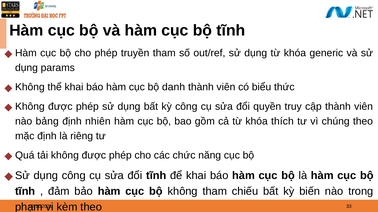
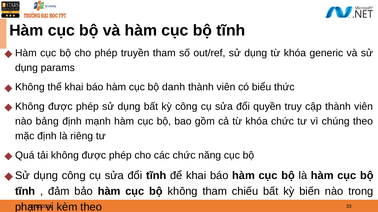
nhiên: nhiên -> mạnh
khóa thích: thích -> chức
